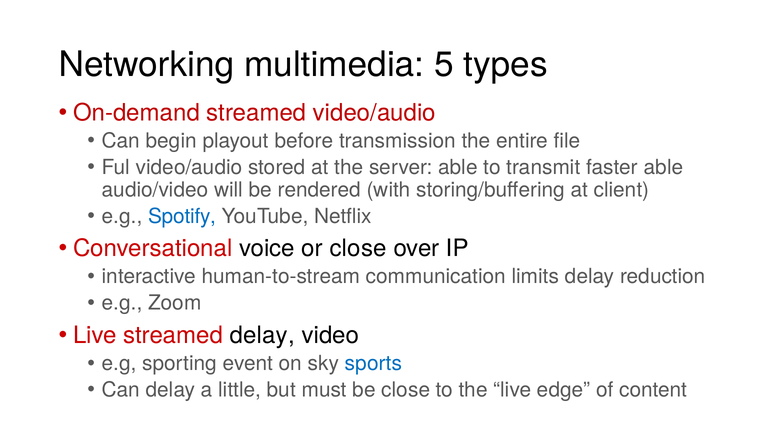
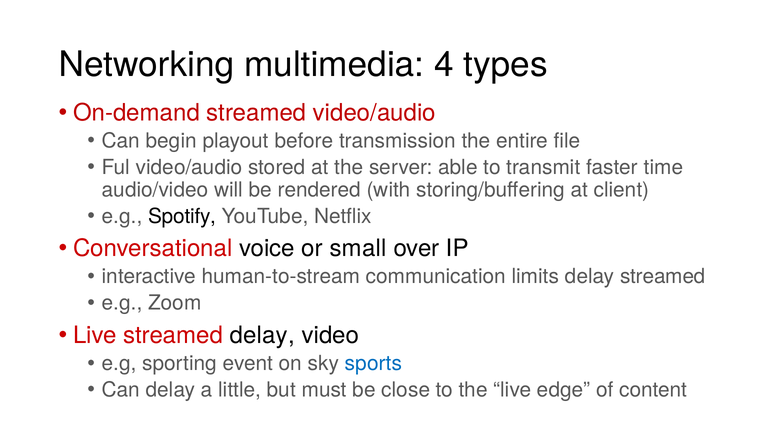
5: 5 -> 4
faster able: able -> time
Spotify colour: blue -> black
or close: close -> small
delay reduction: reduction -> streamed
